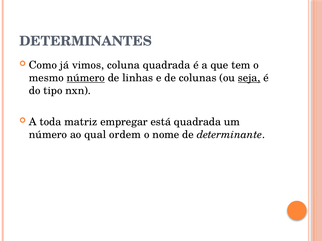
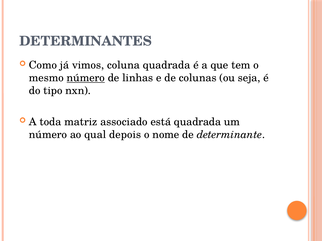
seja underline: present -> none
empregar: empregar -> associado
ordem: ordem -> depois
